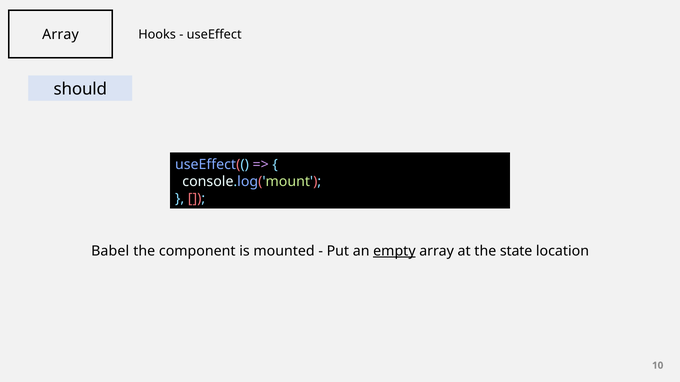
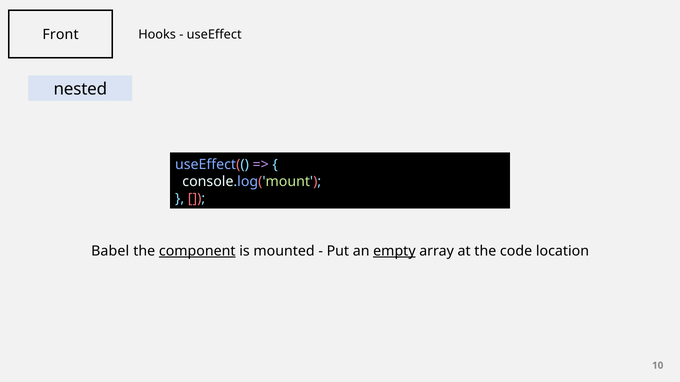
Array at (61, 35): Array -> Front
should: should -> nested
component underline: none -> present
state: state -> code
